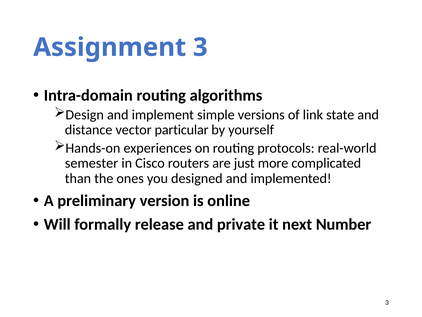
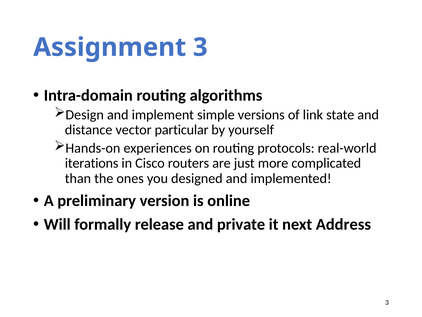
semester: semester -> iterations
Number: Number -> Address
